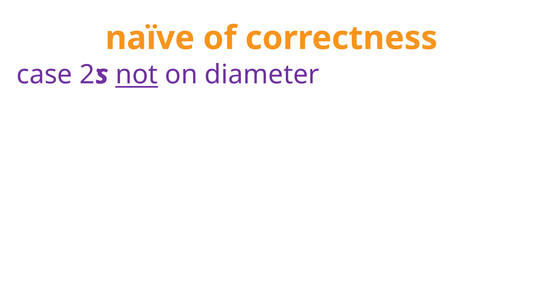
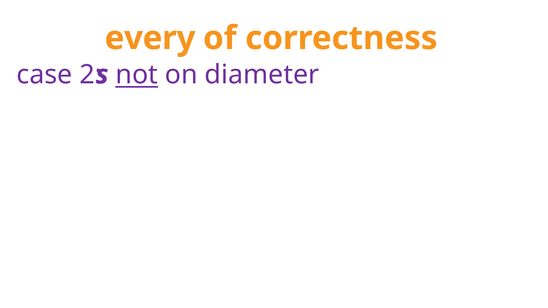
naïve: naïve -> every
